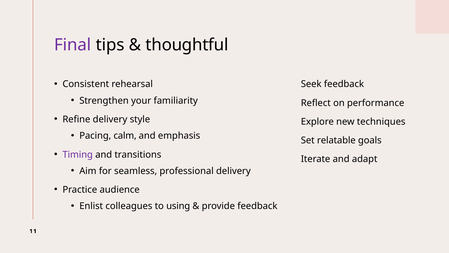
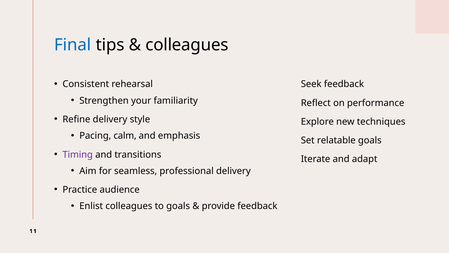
Final colour: purple -> blue
thoughtful at (187, 45): thoughtful -> colleagues
to using: using -> goals
